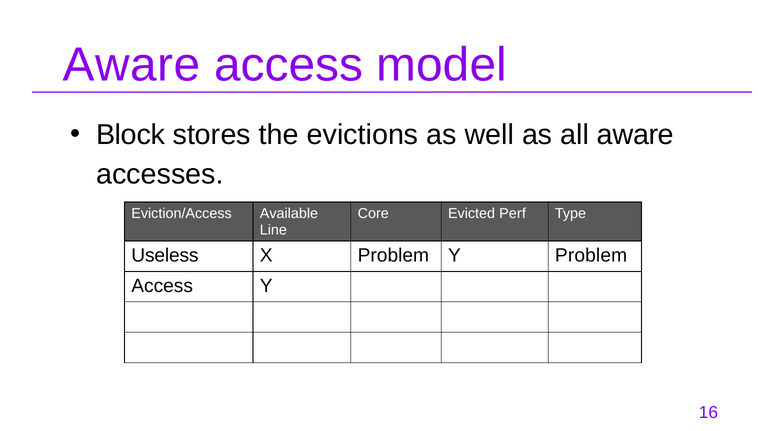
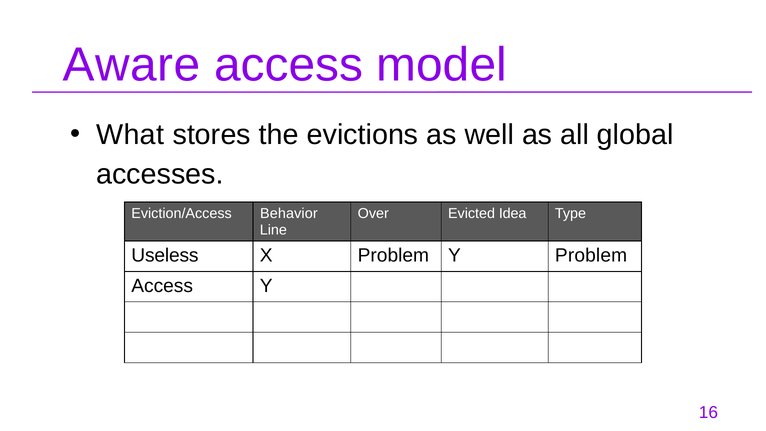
Block: Block -> What
all aware: aware -> global
Available: Available -> Behavior
Core: Core -> Over
Perf: Perf -> Idea
